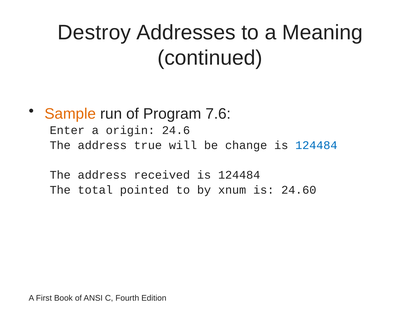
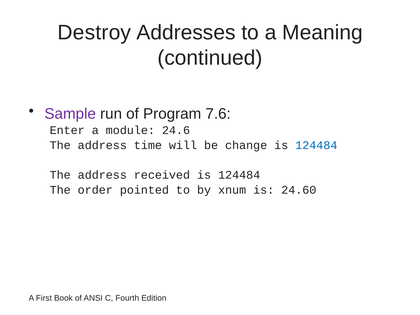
Sample colour: orange -> purple
origin: origin -> module
true: true -> time
total: total -> order
